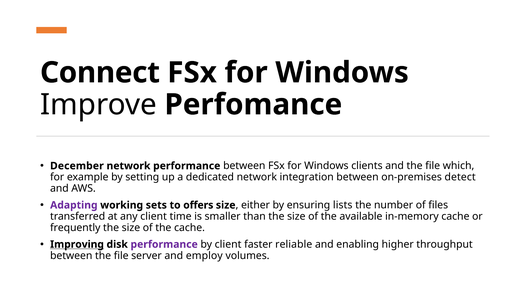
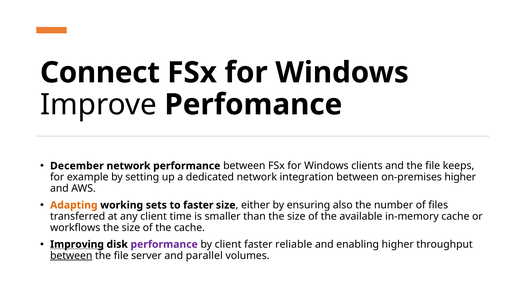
which: which -> keeps
on-premises detect: detect -> higher
Adapting colour: purple -> orange
to offers: offers -> faster
lists: lists -> also
frequently: frequently -> workflows
between at (71, 255) underline: none -> present
employ: employ -> parallel
